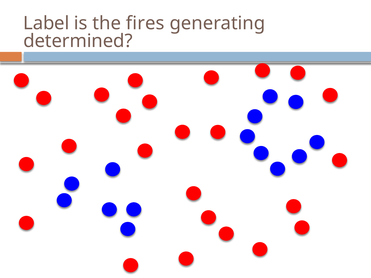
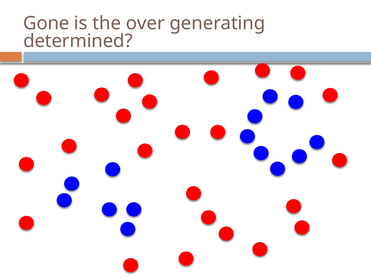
Label: Label -> Gone
fires: fires -> over
